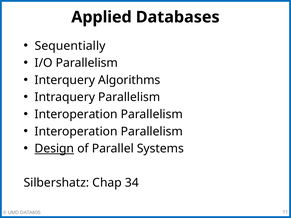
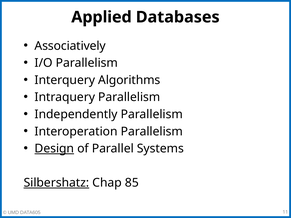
Sequentially: Sequentially -> Associatively
Interoperation at (76, 114): Interoperation -> Independently
Silbershatz underline: none -> present
34: 34 -> 85
